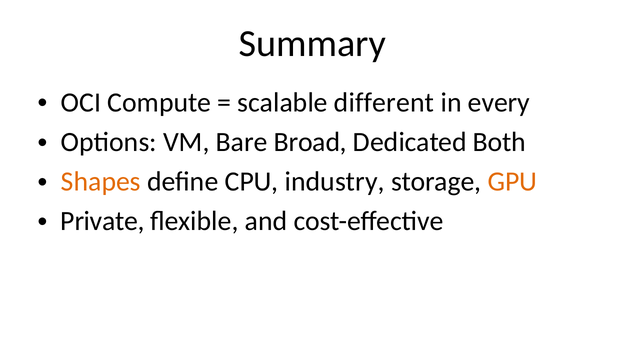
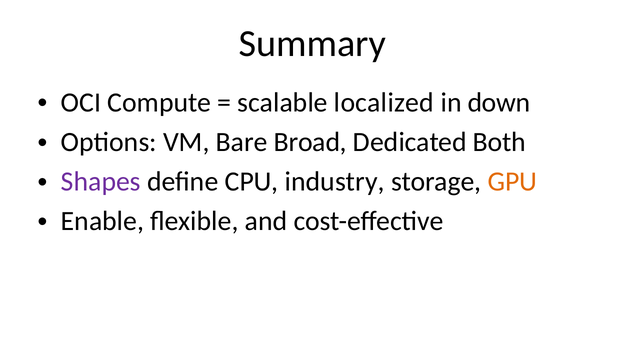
different: different -> localized
every: every -> down
Shapes colour: orange -> purple
Private: Private -> Enable
